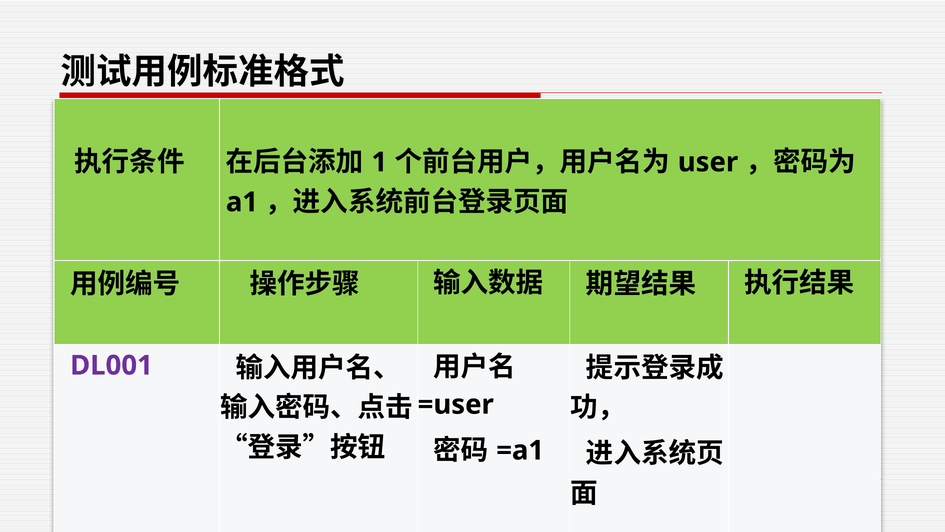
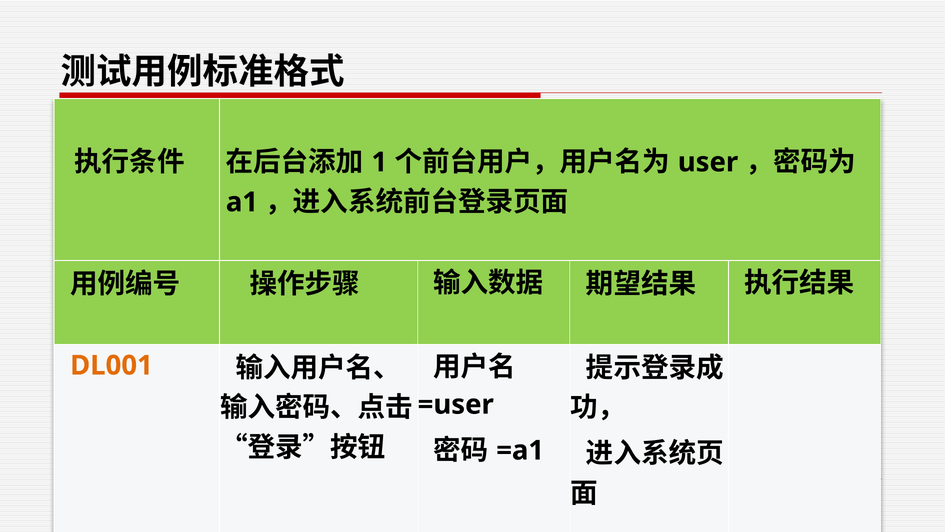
DL001 colour: purple -> orange
